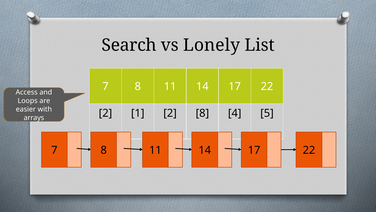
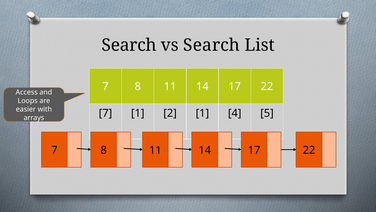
vs Lonely: Lonely -> Search
2 at (105, 113): 2 -> 7
2 8: 8 -> 1
